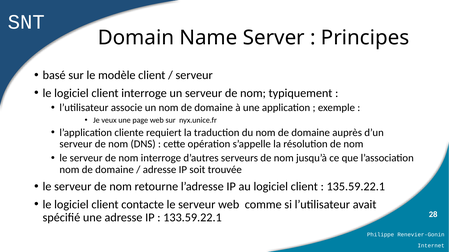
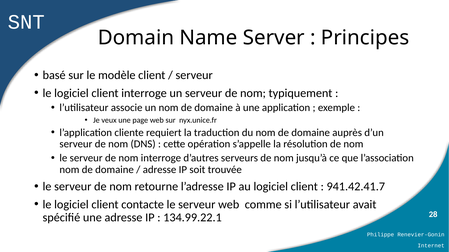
135.59.22.1: 135.59.22.1 -> 941.42.41.7
133.59.22.1: 133.59.22.1 -> 134.99.22.1
